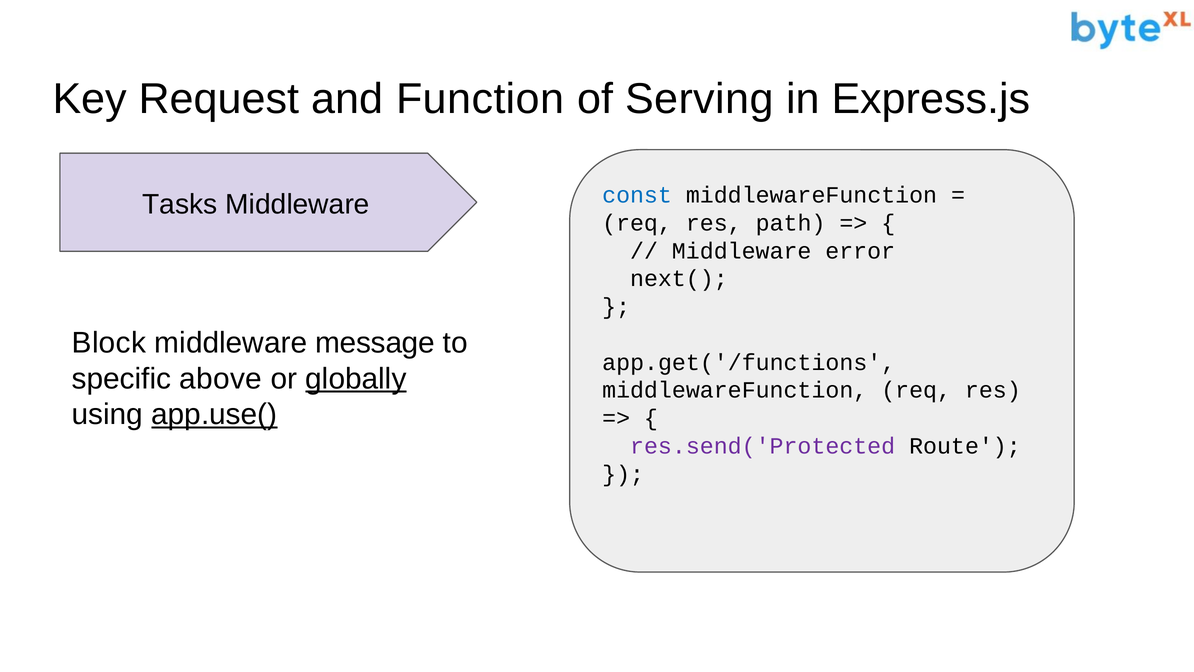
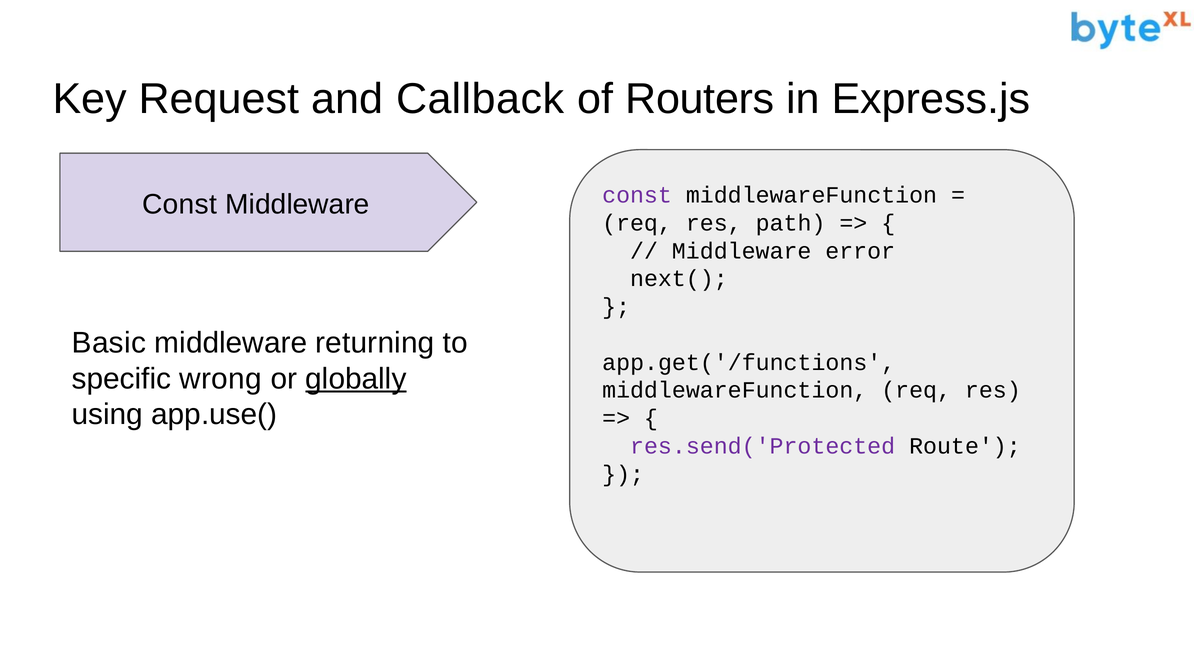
Function: Function -> Callback
Serving: Serving -> Routers
Tasks at (180, 204): Tasks -> Const
const at (637, 195) colour: blue -> purple
Block: Block -> Basic
message: message -> returning
above: above -> wrong
app.use( underline: present -> none
